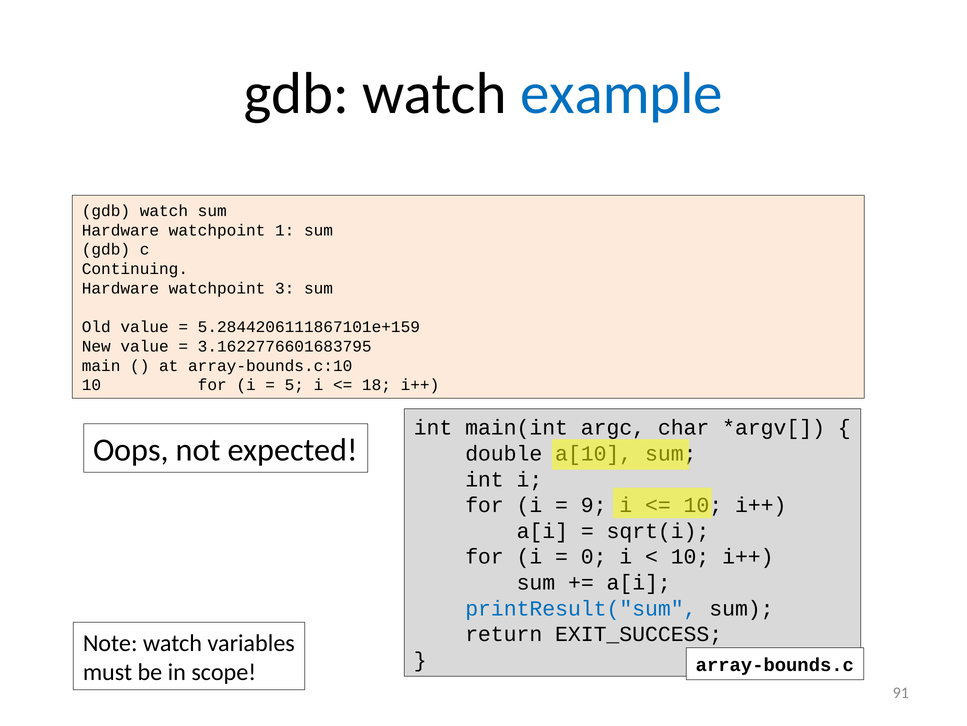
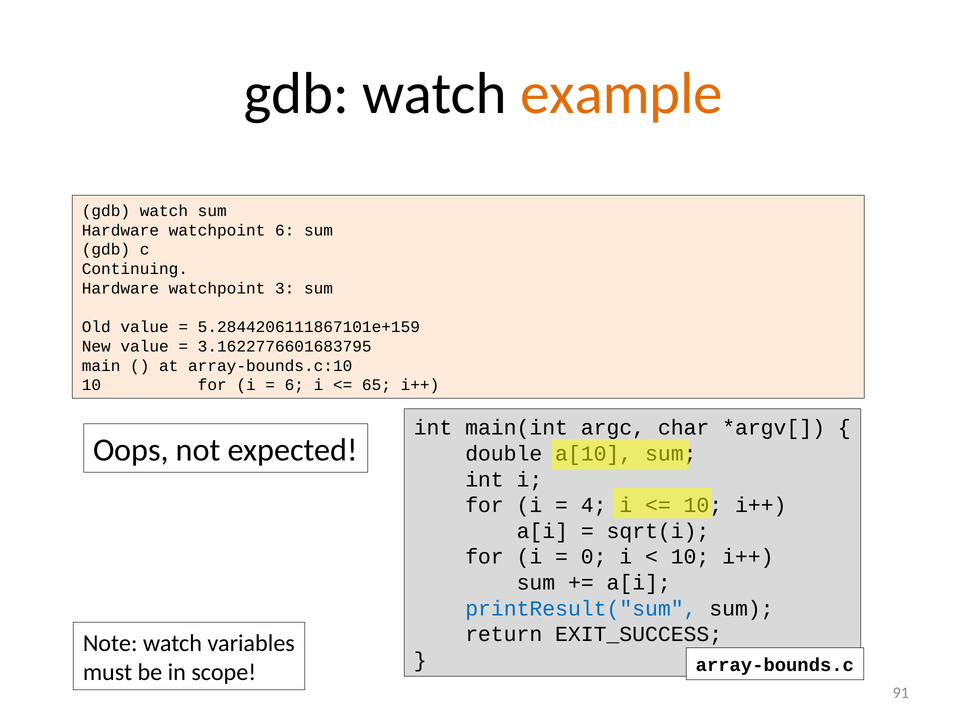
example colour: blue -> orange
watchpoint 1: 1 -> 6
5 at (294, 385): 5 -> 6
18: 18 -> 65
9: 9 -> 4
